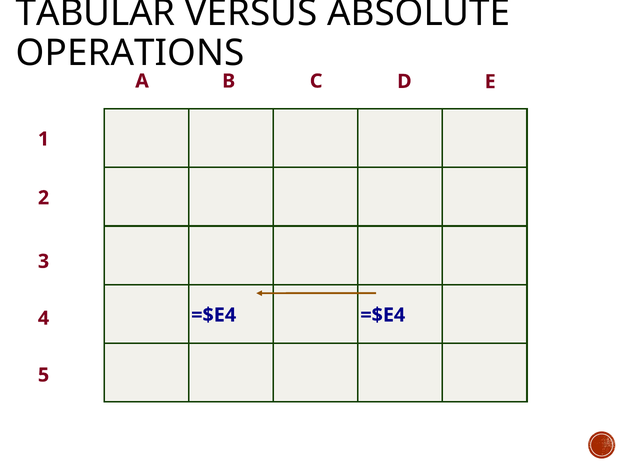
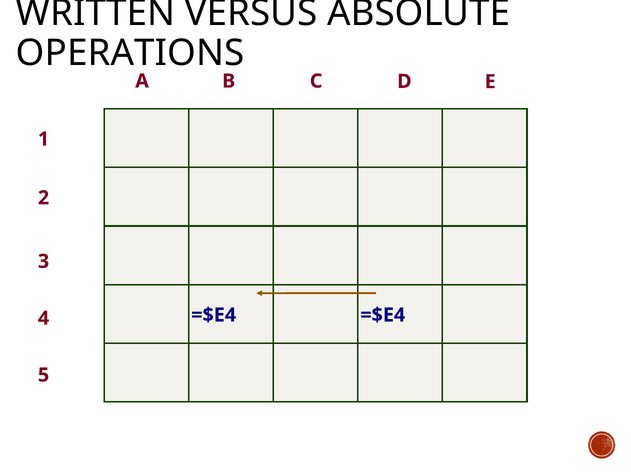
TABULAR: TABULAR -> WRITTEN
